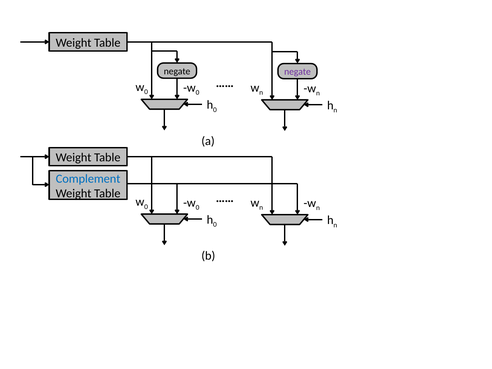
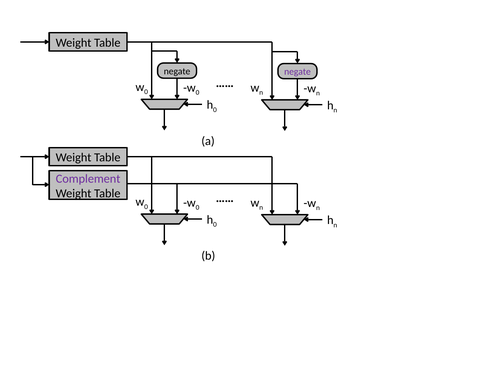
Complement colour: blue -> purple
